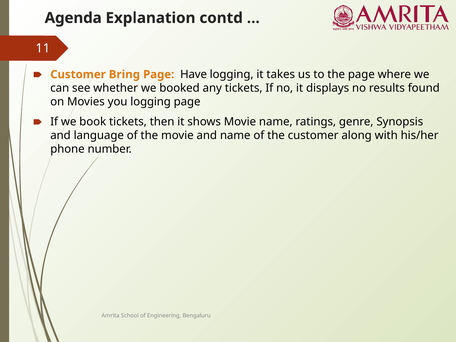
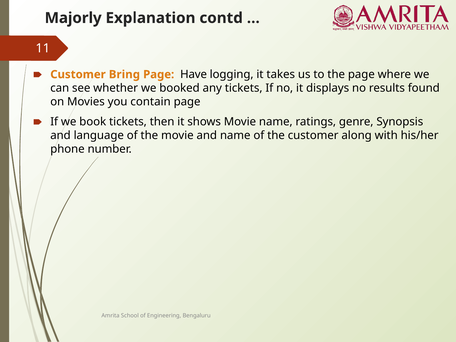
Agenda: Agenda -> Majorly
you logging: logging -> contain
